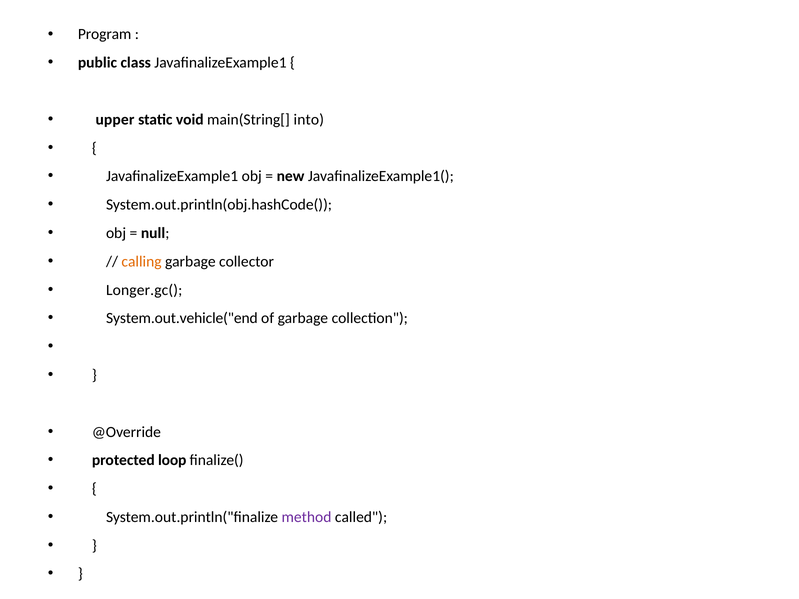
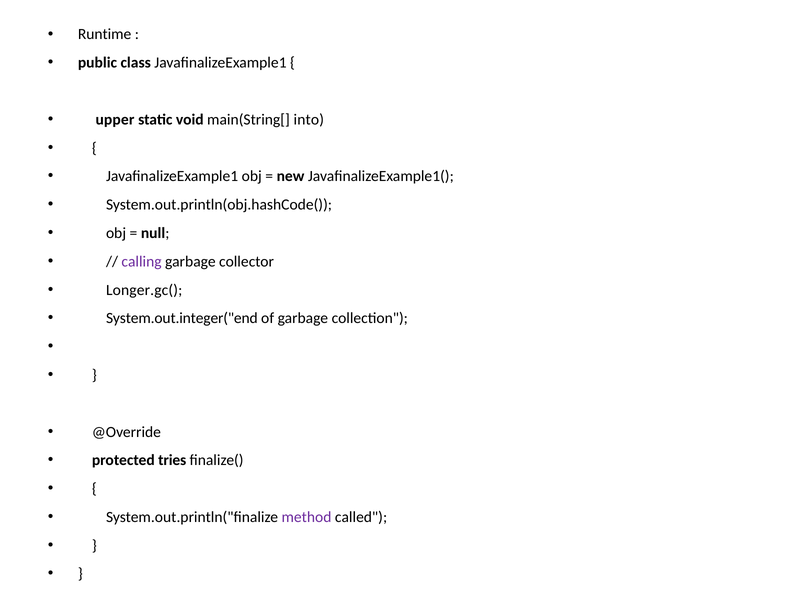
Program: Program -> Runtime
calling colour: orange -> purple
System.out.vehicle("end: System.out.vehicle("end -> System.out.integer("end
loop: loop -> tries
